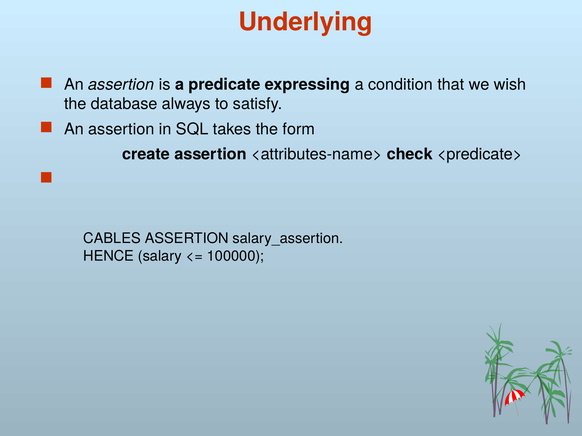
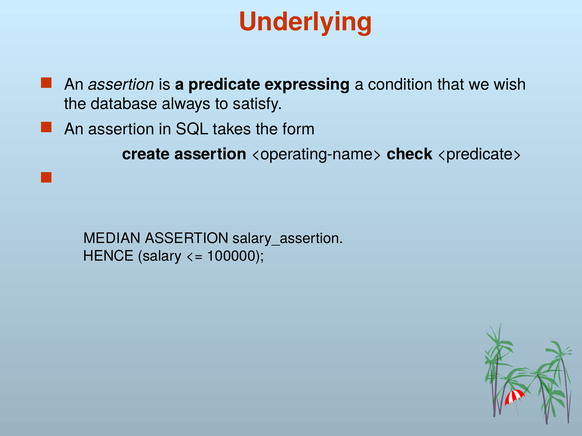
<attributes-name>: <attributes-name> -> <operating-name>
CABLES: CABLES -> MEDIAN
